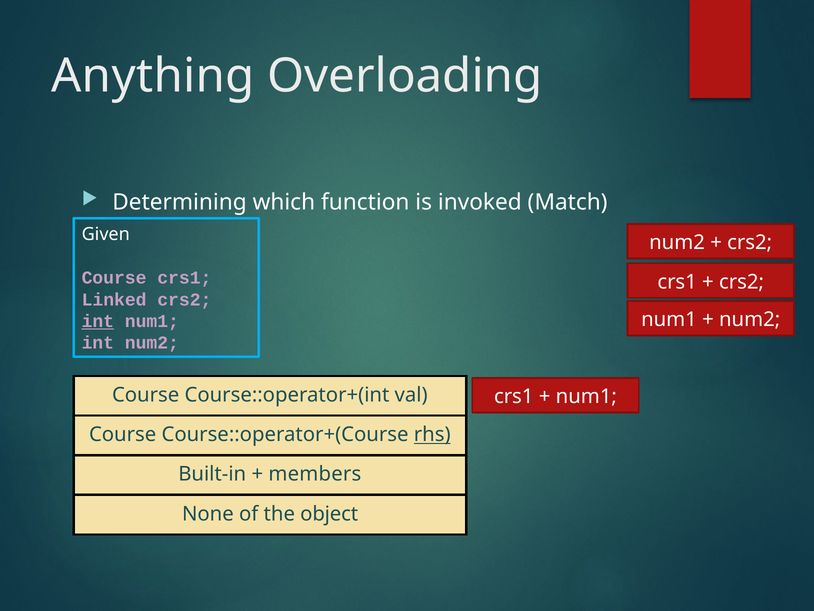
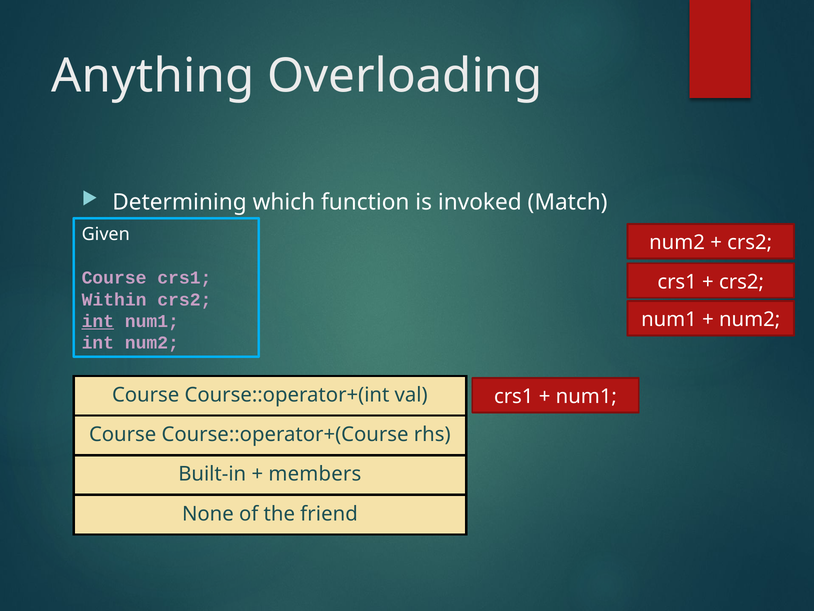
Linked: Linked -> Within
rhs underline: present -> none
object: object -> friend
